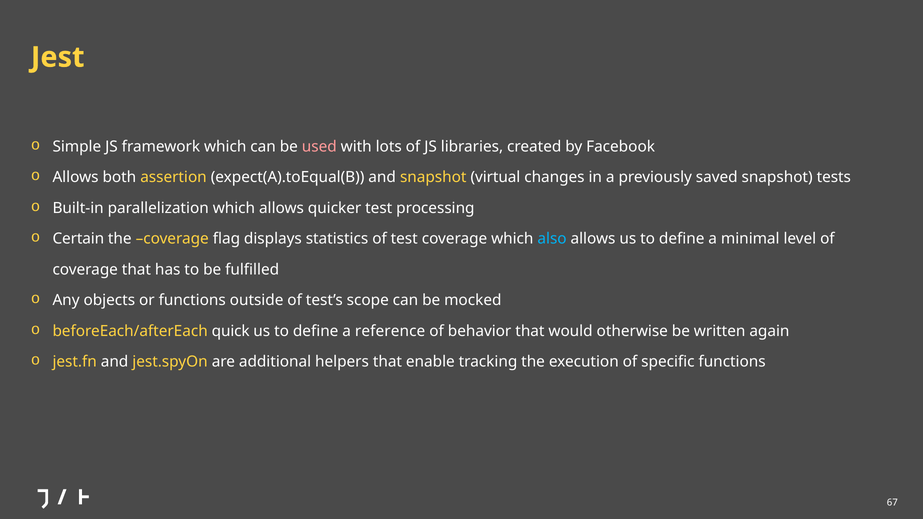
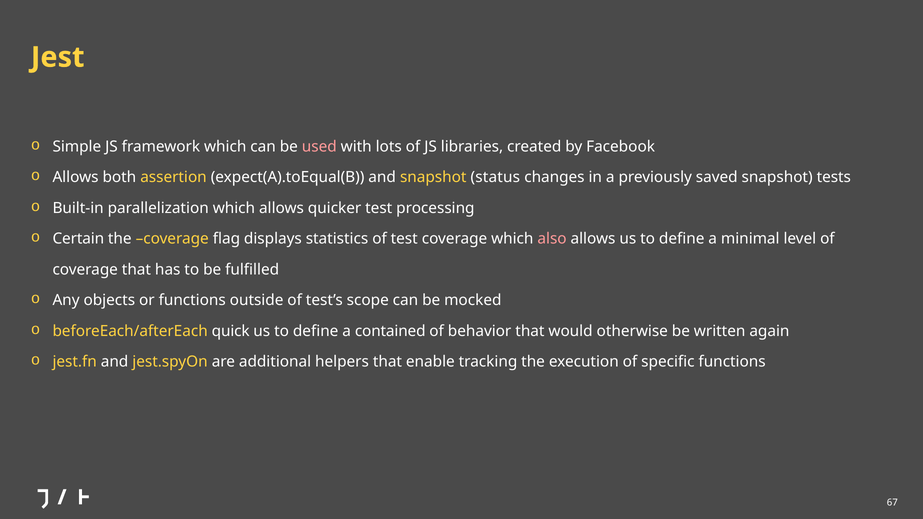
virtual: virtual -> status
also colour: light blue -> pink
reference: reference -> contained
